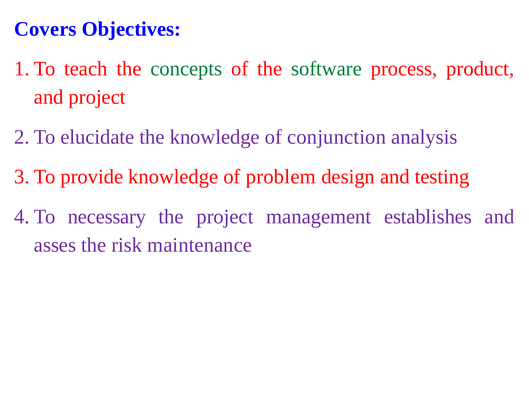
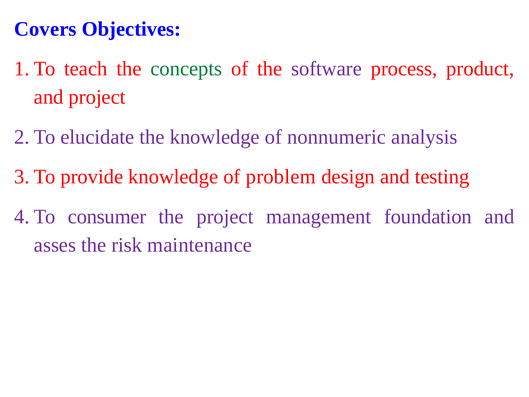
software colour: green -> purple
conjunction: conjunction -> nonnumeric
necessary: necessary -> consumer
establishes: establishes -> foundation
